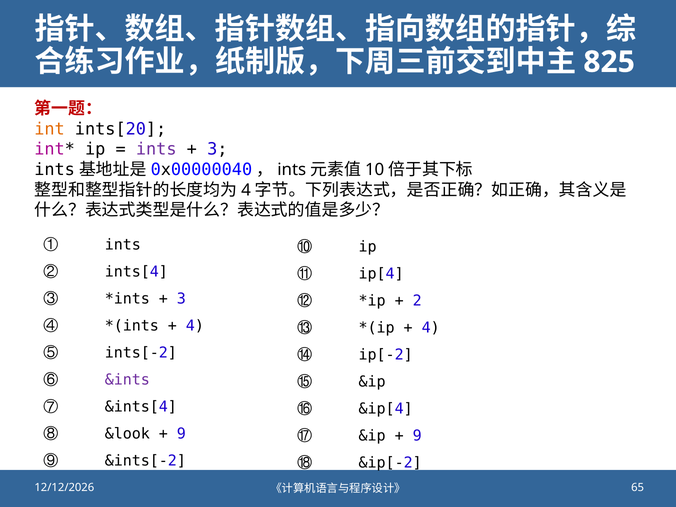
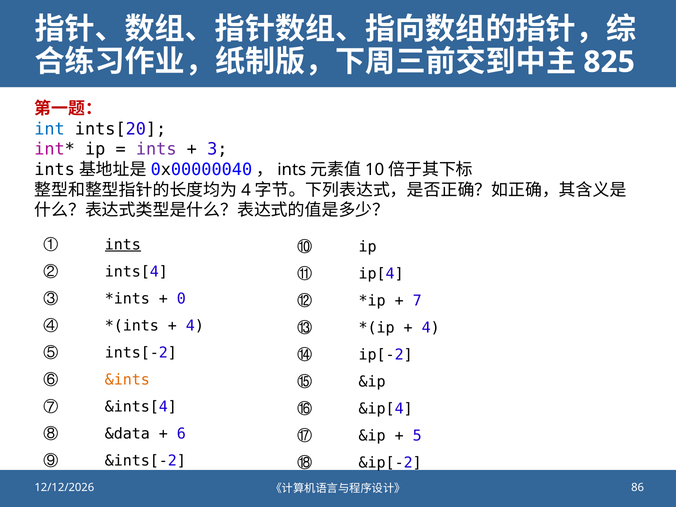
int colour: orange -> blue
ints at (123, 245) underline: none -> present
3 at (181, 299): 3 -> 0
2: 2 -> 7
&ints colour: purple -> orange
&look: &look -> &data
9 at (181, 434): 9 -> 6
9 at (417, 436): 9 -> 5
65: 65 -> 86
